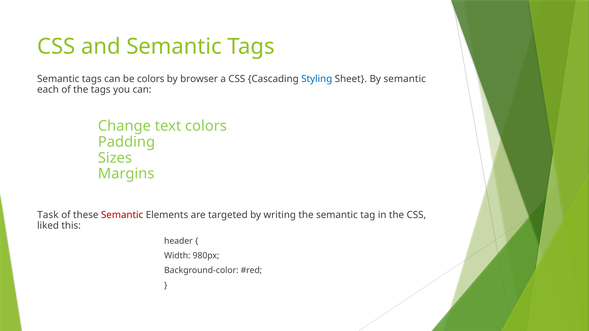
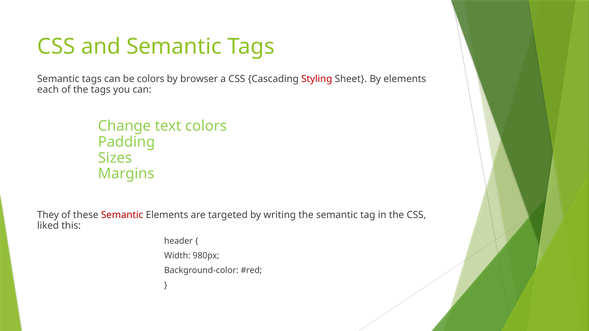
Styling colour: blue -> red
By semantic: semantic -> elements
Task: Task -> They
